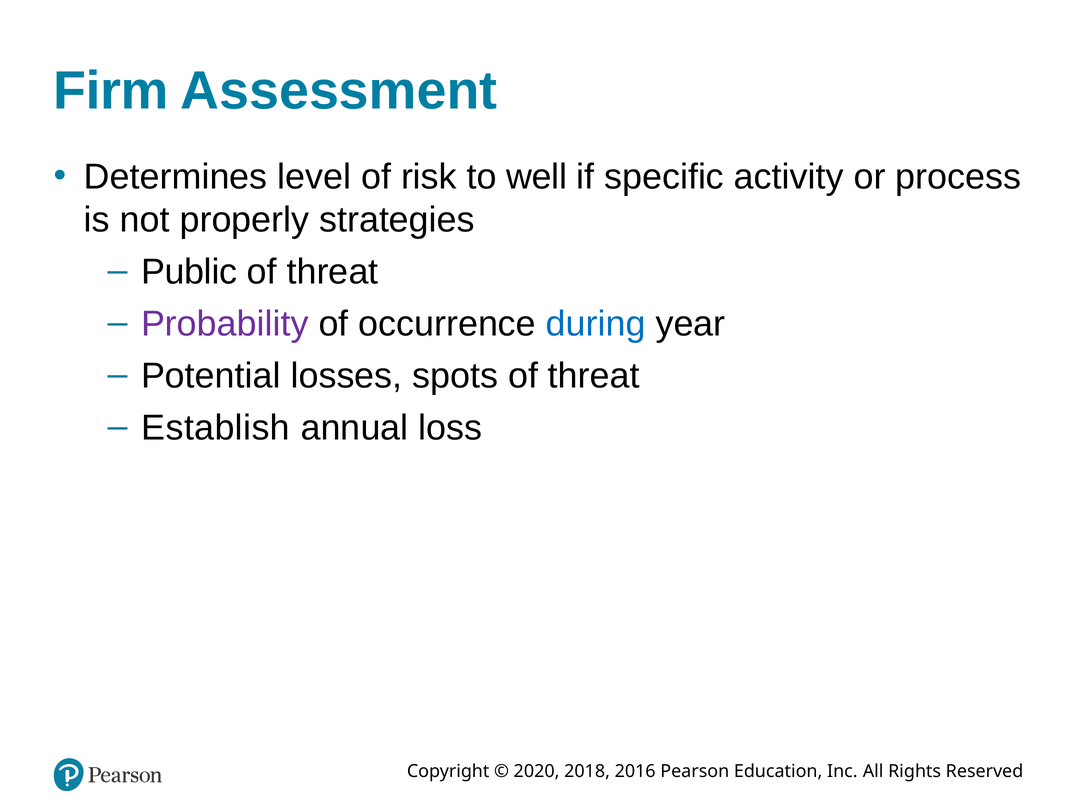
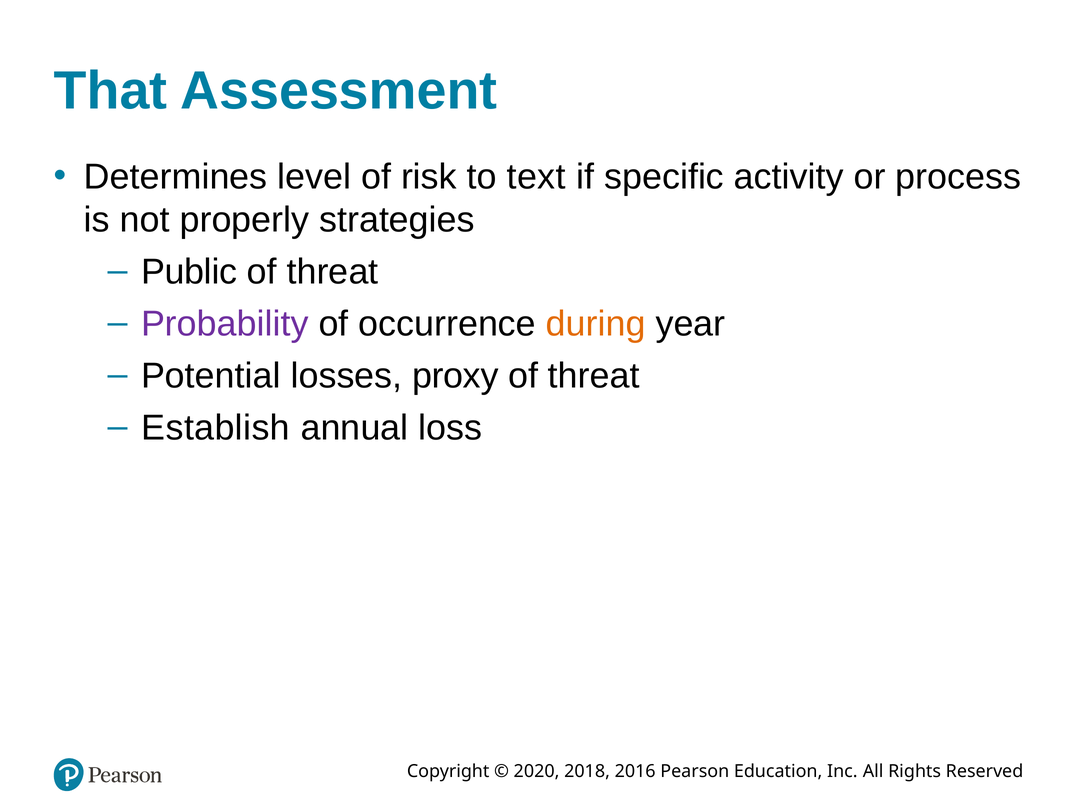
Firm: Firm -> That
well: well -> text
during colour: blue -> orange
spots: spots -> proxy
